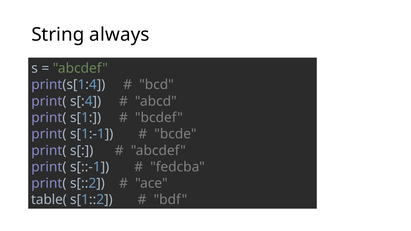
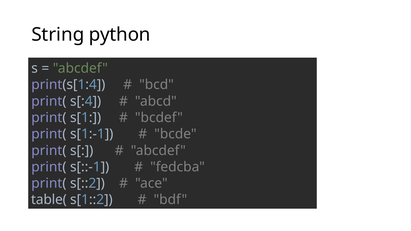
always: always -> python
